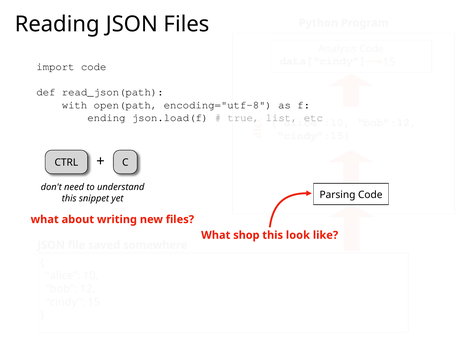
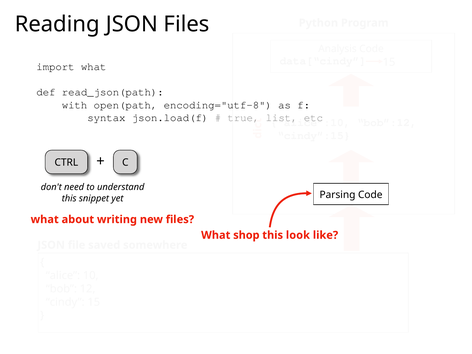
import code: code -> what
ending: ending -> syntax
